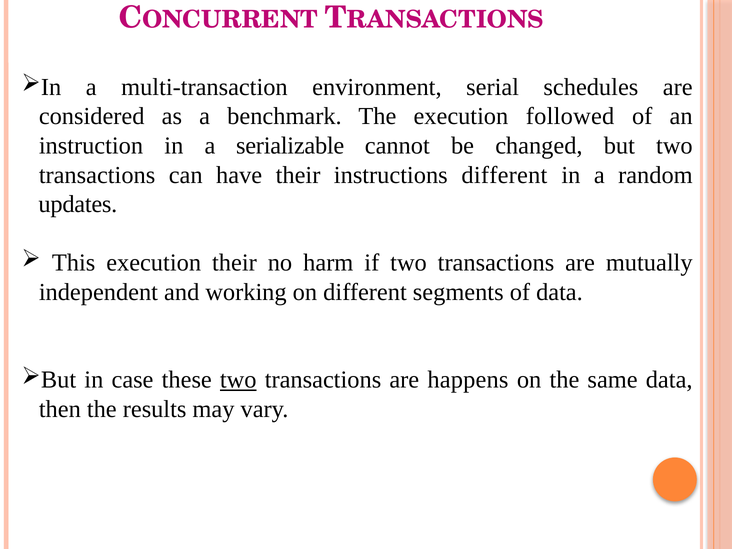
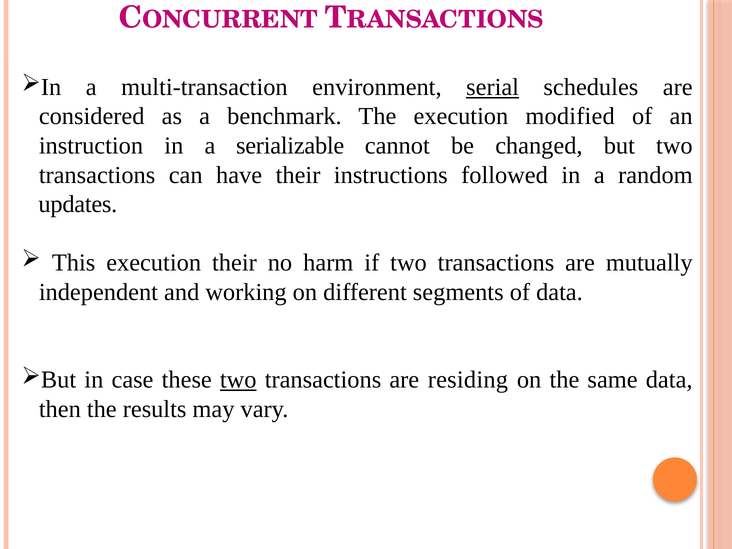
serial underline: none -> present
followed: followed -> modified
instructions different: different -> followed
happens: happens -> residing
